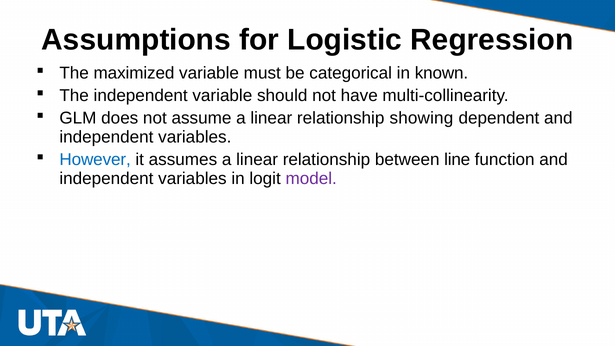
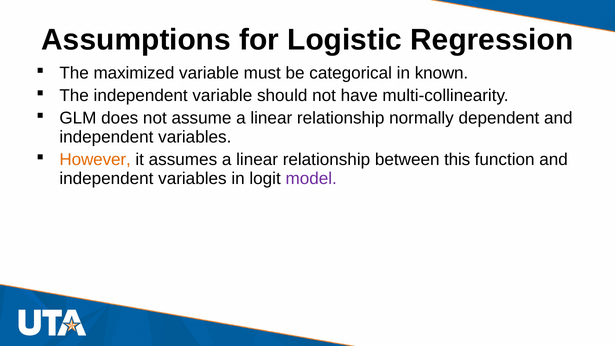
showing: showing -> normally
However colour: blue -> orange
line: line -> this
